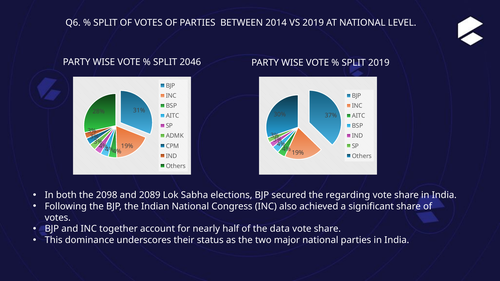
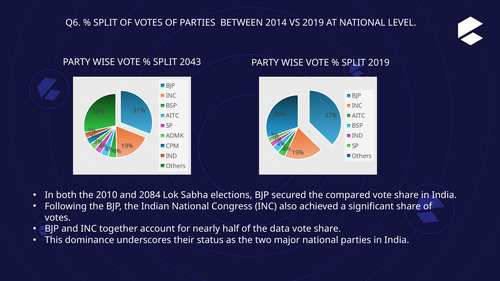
2046: 2046 -> 2043
2098: 2098 -> 2010
2089: 2089 -> 2084
regarding: regarding -> compared
